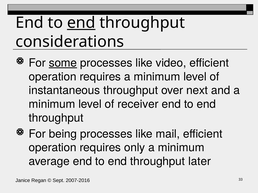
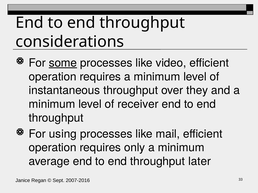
end at (81, 23) underline: present -> none
next: next -> they
being: being -> using
